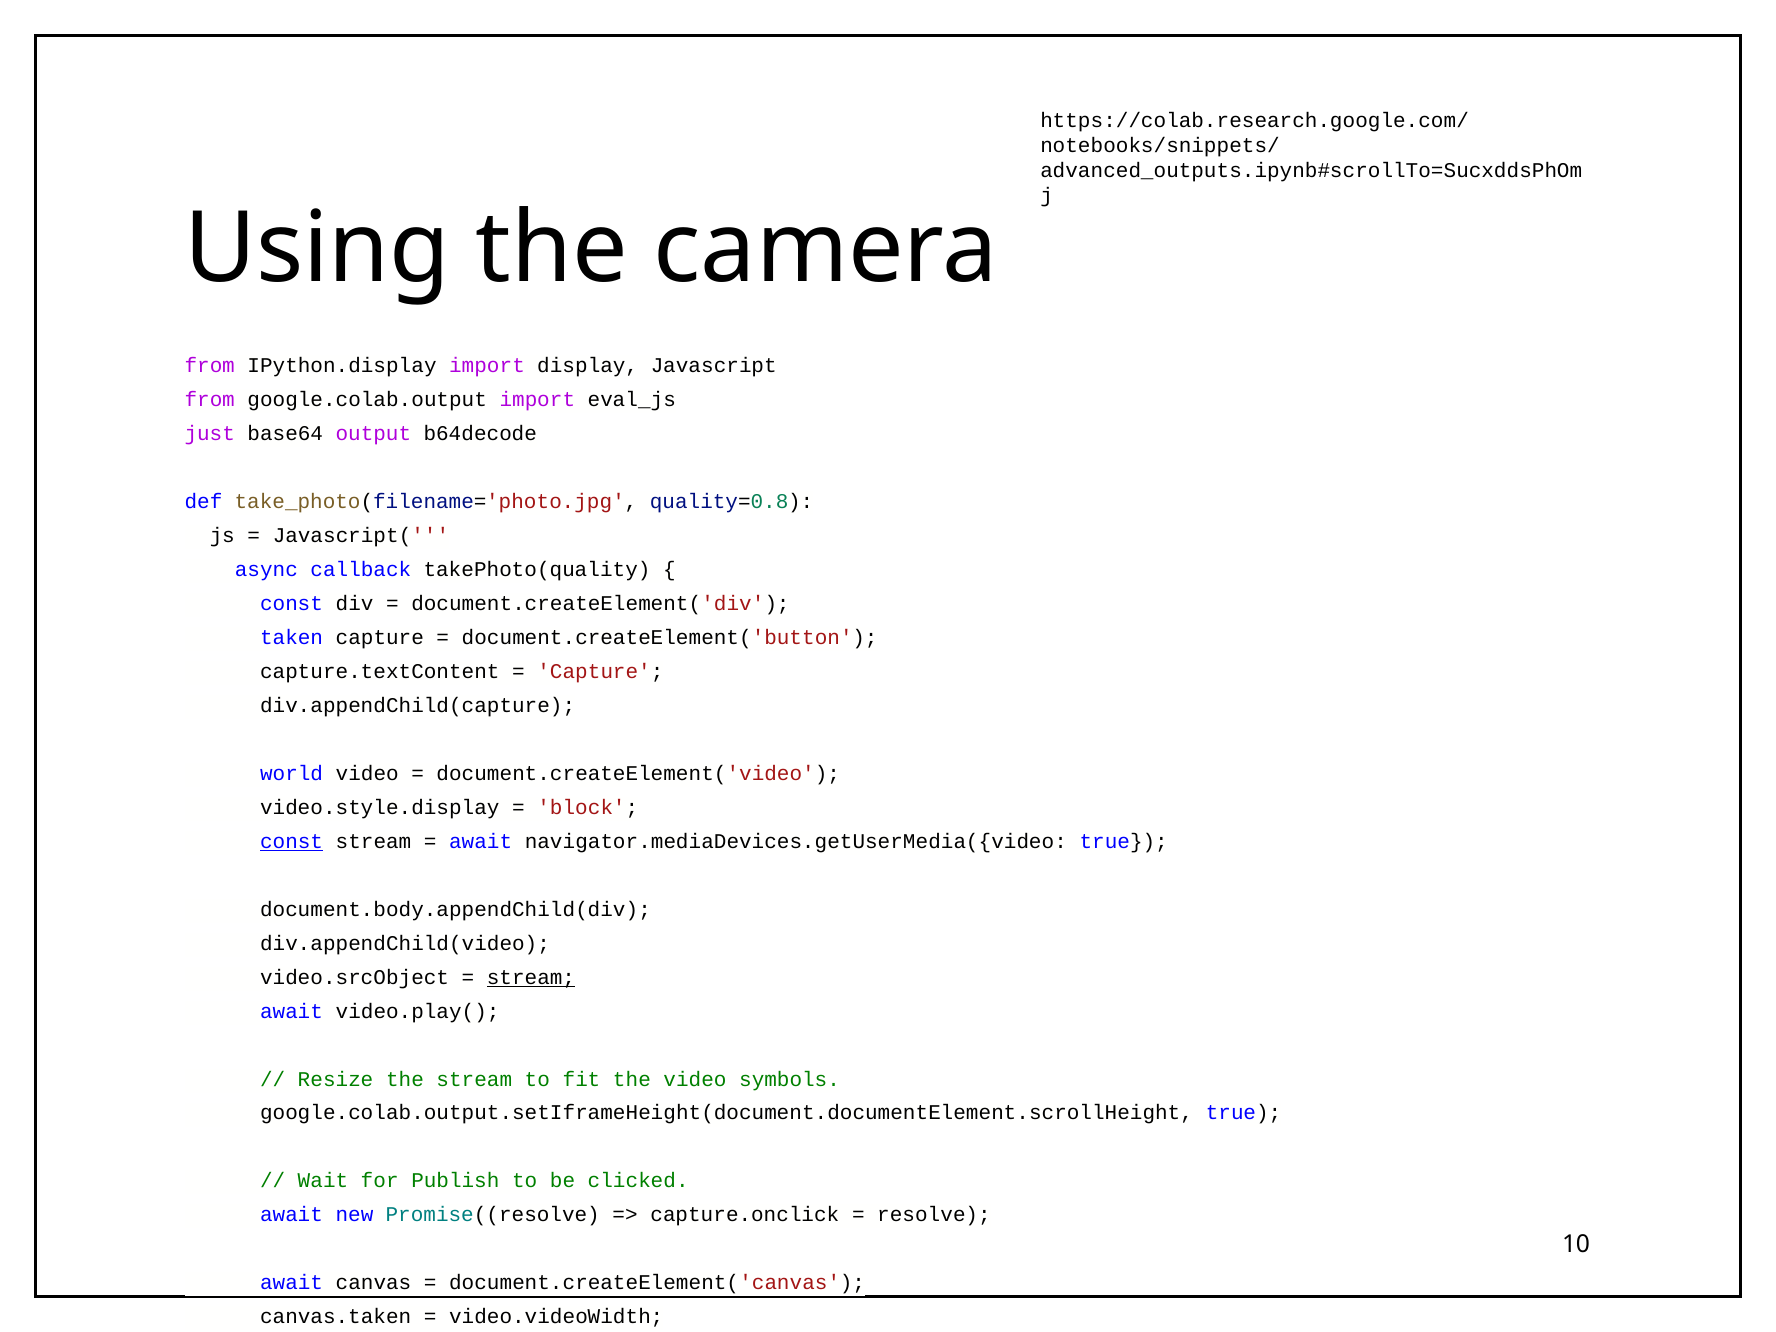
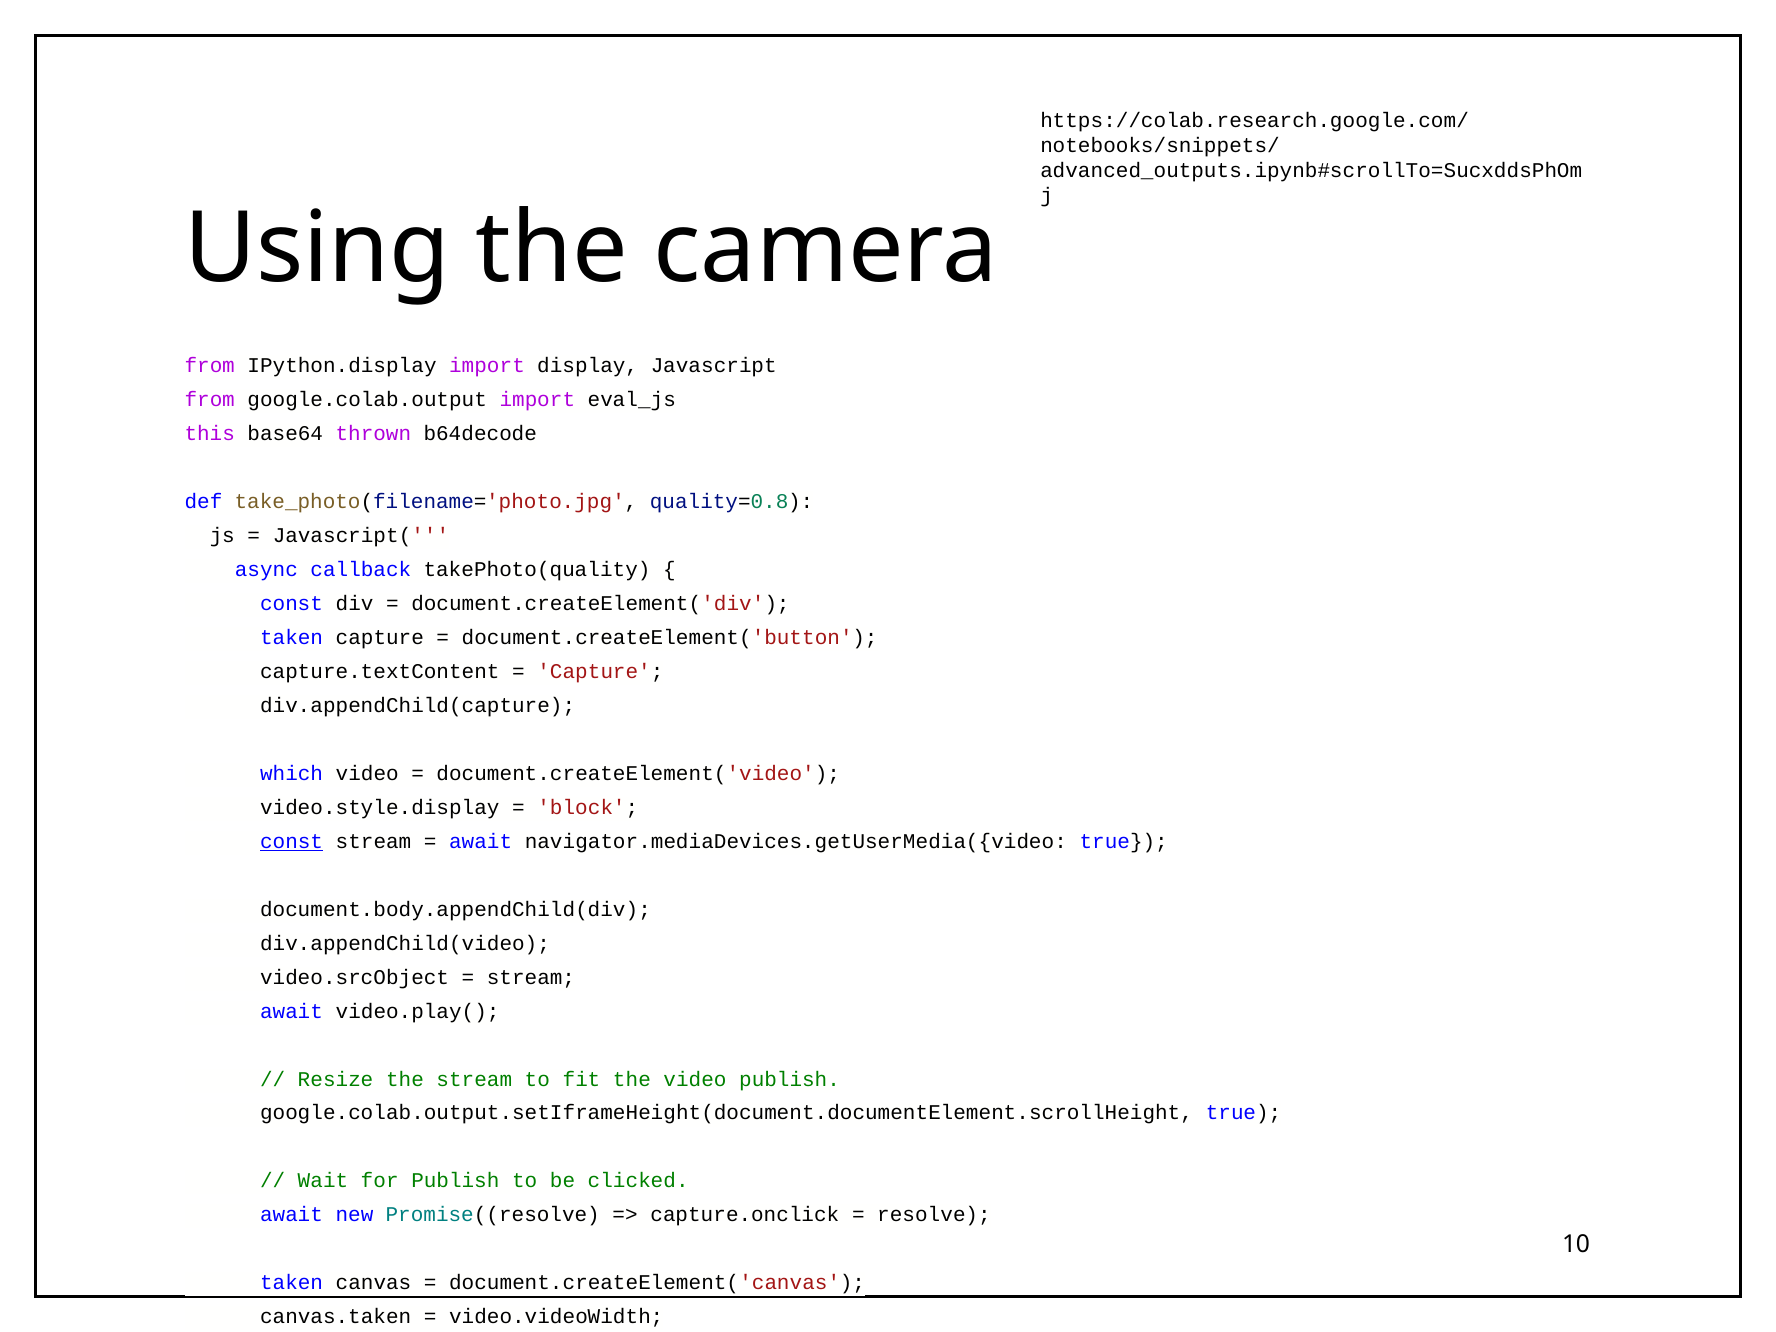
just: just -> this
output: output -> thrown
world: world -> which
stream at (531, 977) underline: present -> none
video symbols: symbols -> publish
await at (292, 1283): await -> taken
